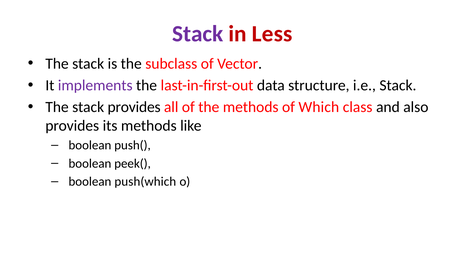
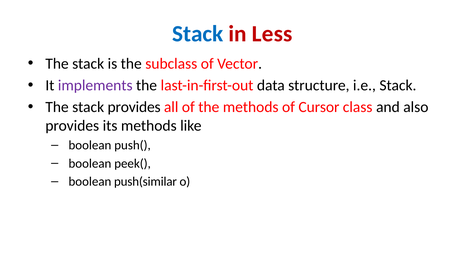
Stack at (198, 34) colour: purple -> blue
Which: Which -> Cursor
push(which: push(which -> push(similar
